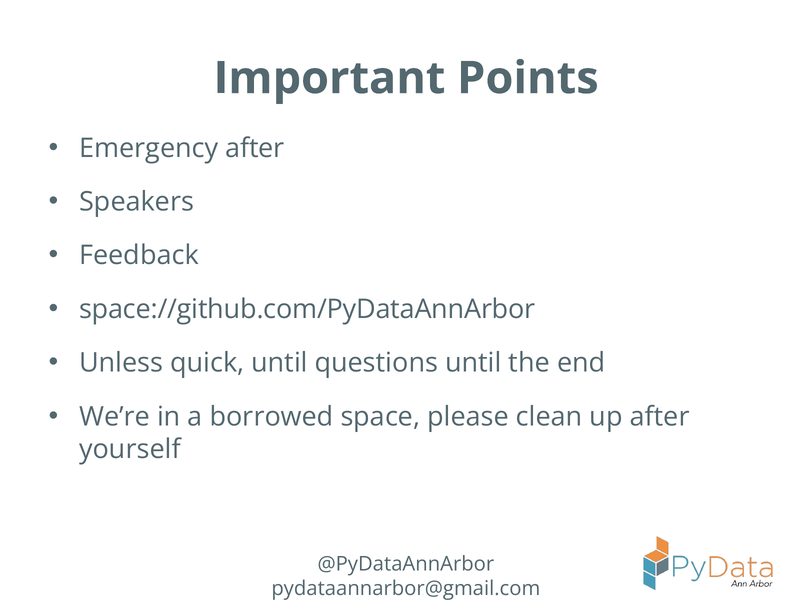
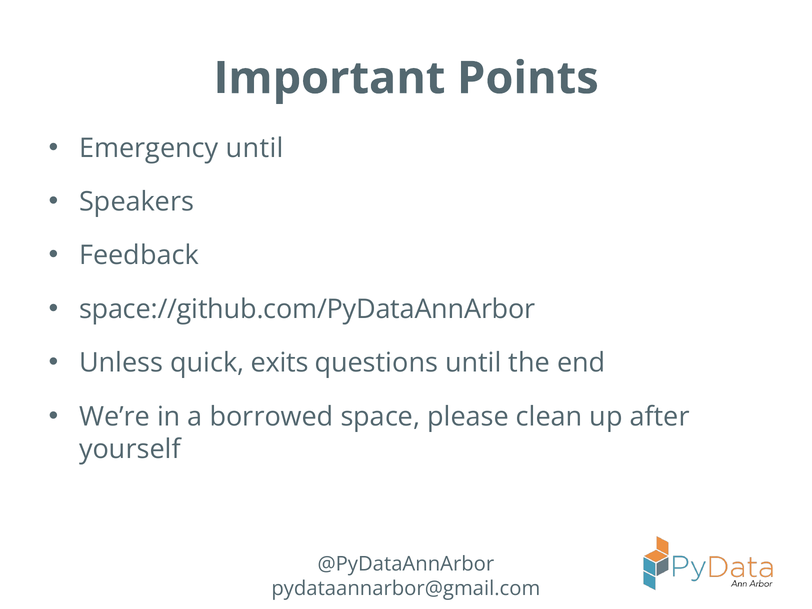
Emergency after: after -> until
quick until: until -> exits
